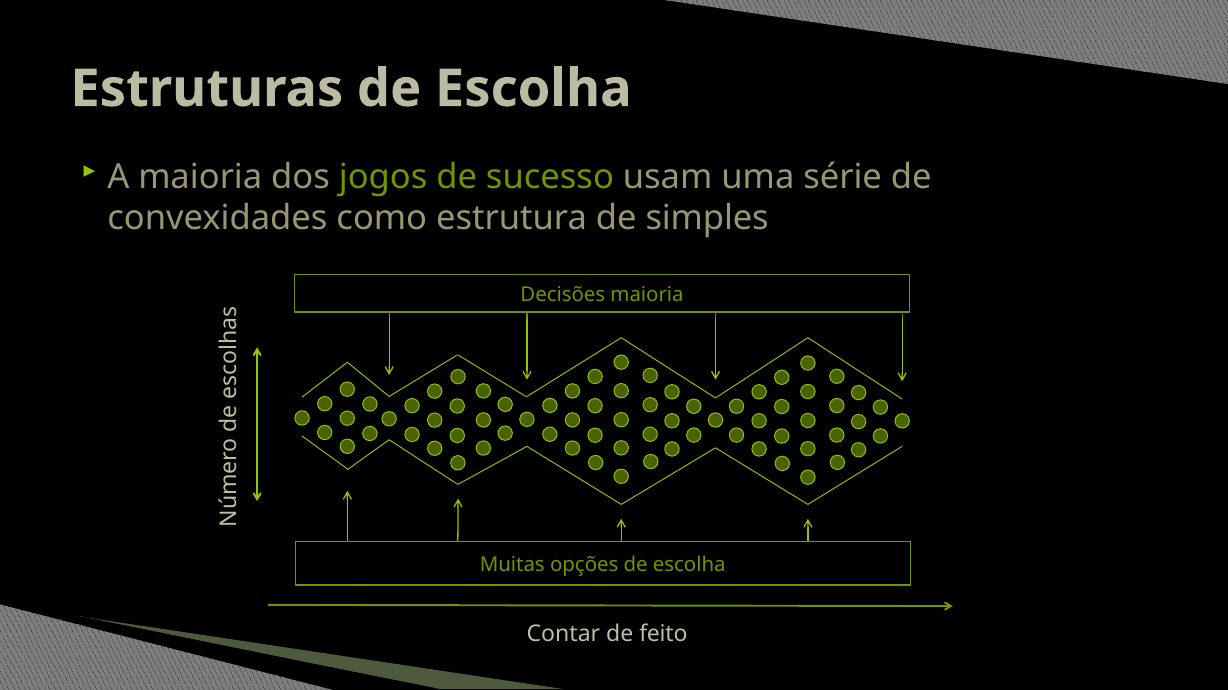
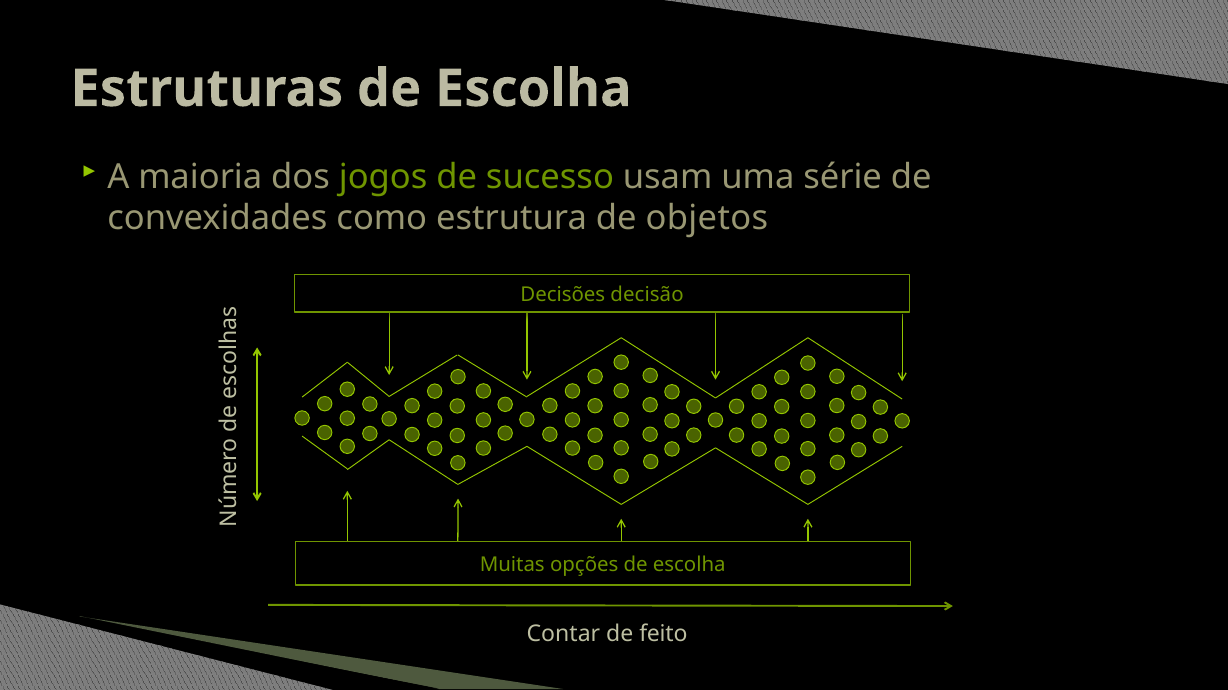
simples: simples -> objetos
Decisões maioria: maioria -> decisão
